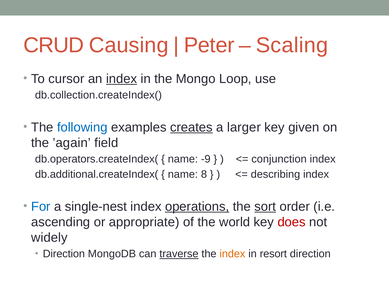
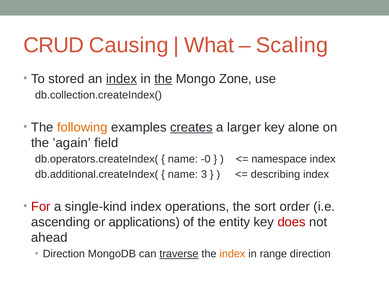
Peter: Peter -> What
cursor: cursor -> stored
the at (163, 79) underline: none -> present
Loop: Loop -> Zone
following colour: blue -> orange
given: given -> alone
-9: -9 -> -0
conjunction: conjunction -> namespace
8: 8 -> 3
For colour: blue -> red
single-nest: single-nest -> single-kind
operations underline: present -> none
sort underline: present -> none
appropriate: appropriate -> applications
world: world -> entity
widely: widely -> ahead
resort: resort -> range
